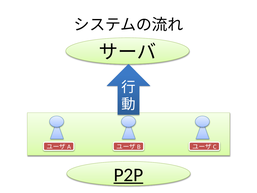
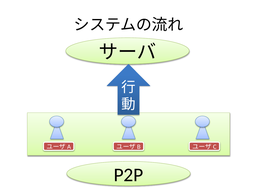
P2P underline: present -> none
